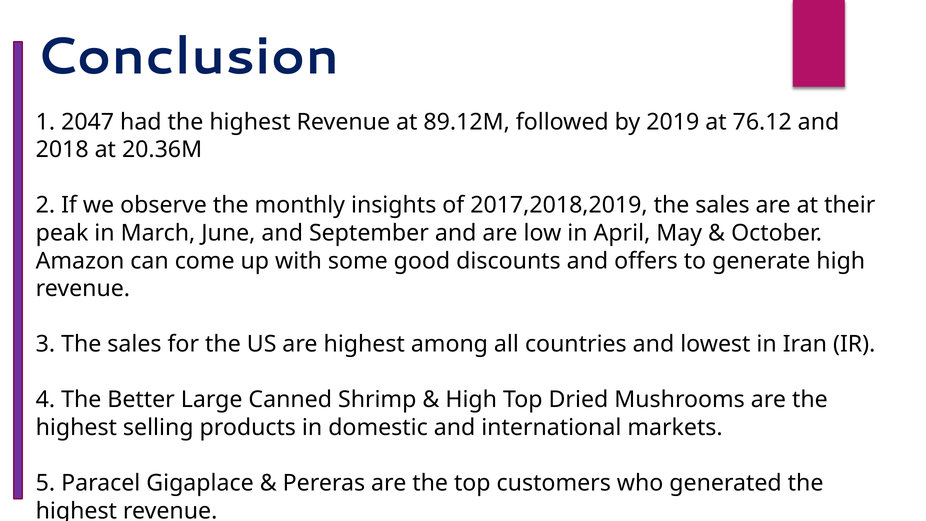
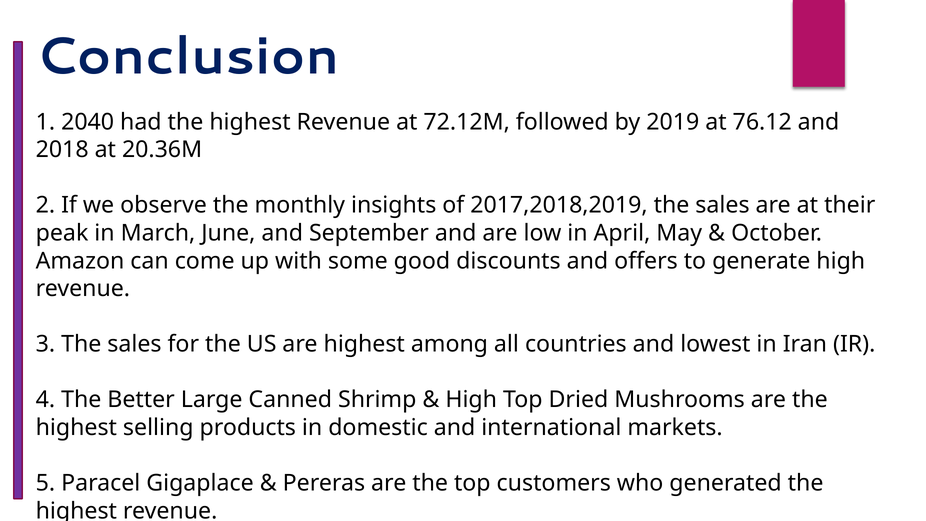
2047: 2047 -> 2040
89.12M: 89.12M -> 72.12M
